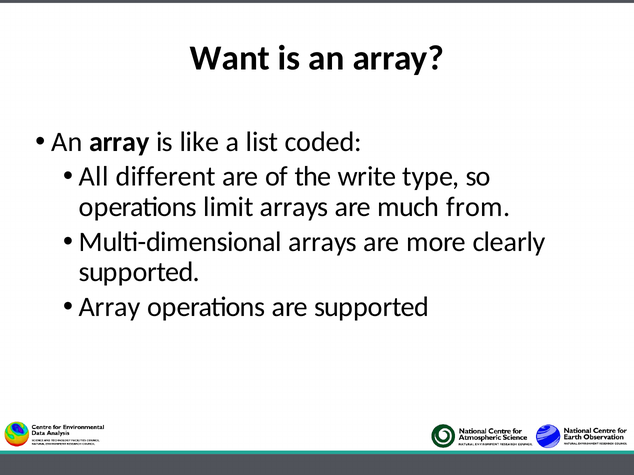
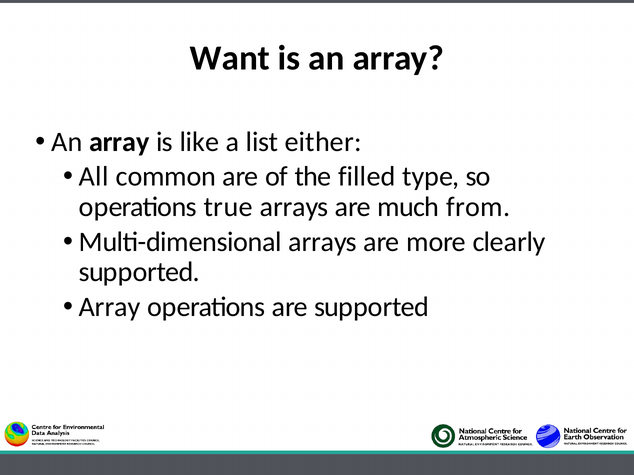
coded: coded -> either
different: different -> common
write: write -> filled
limit: limit -> true
